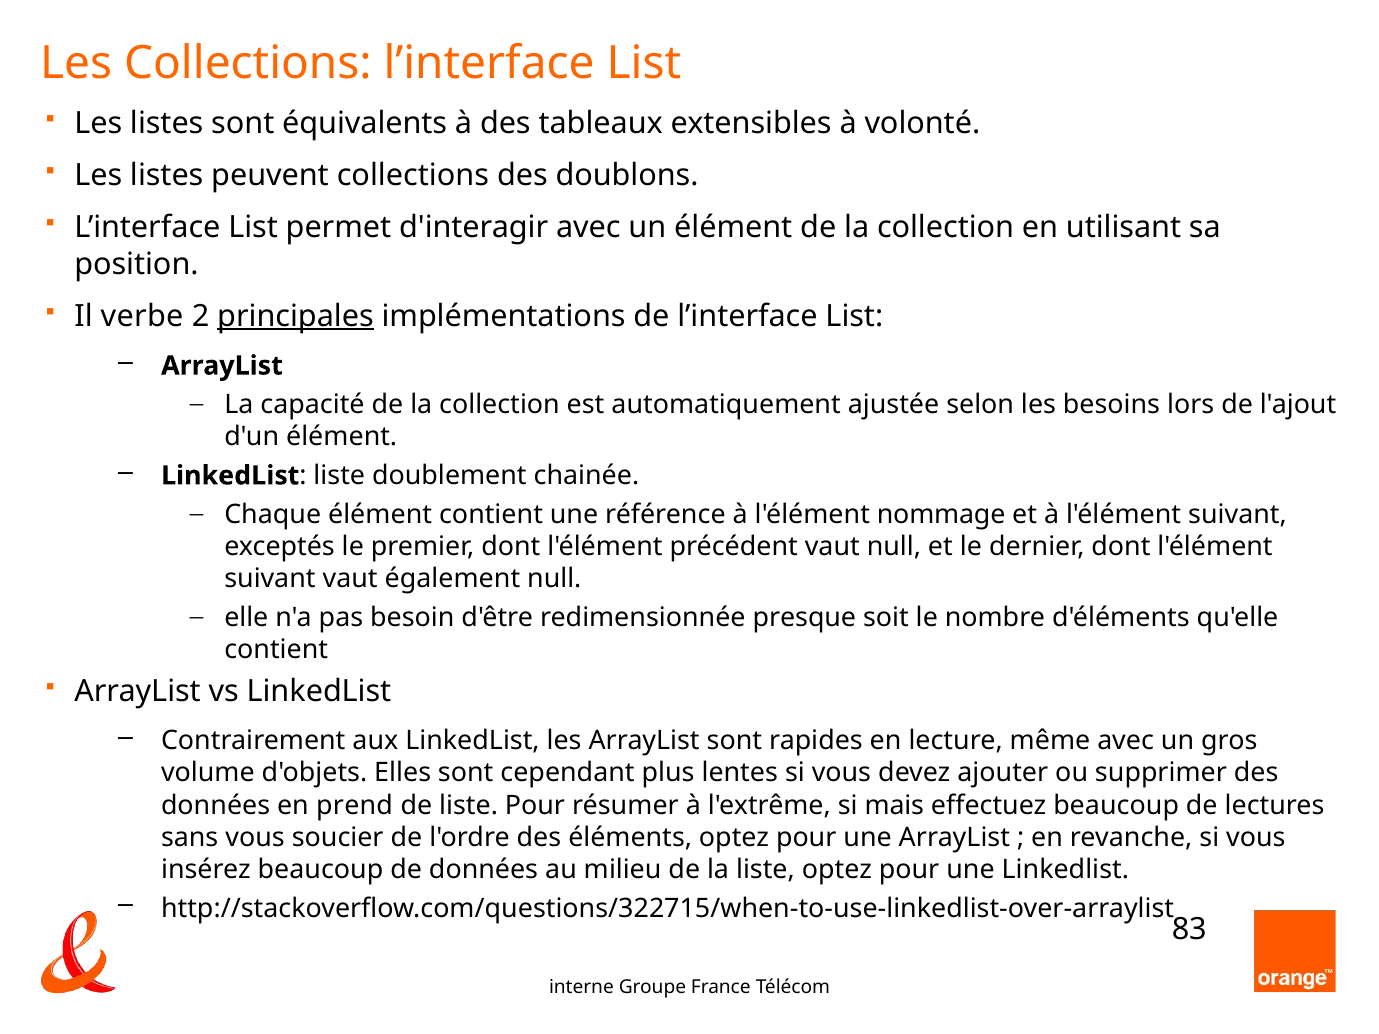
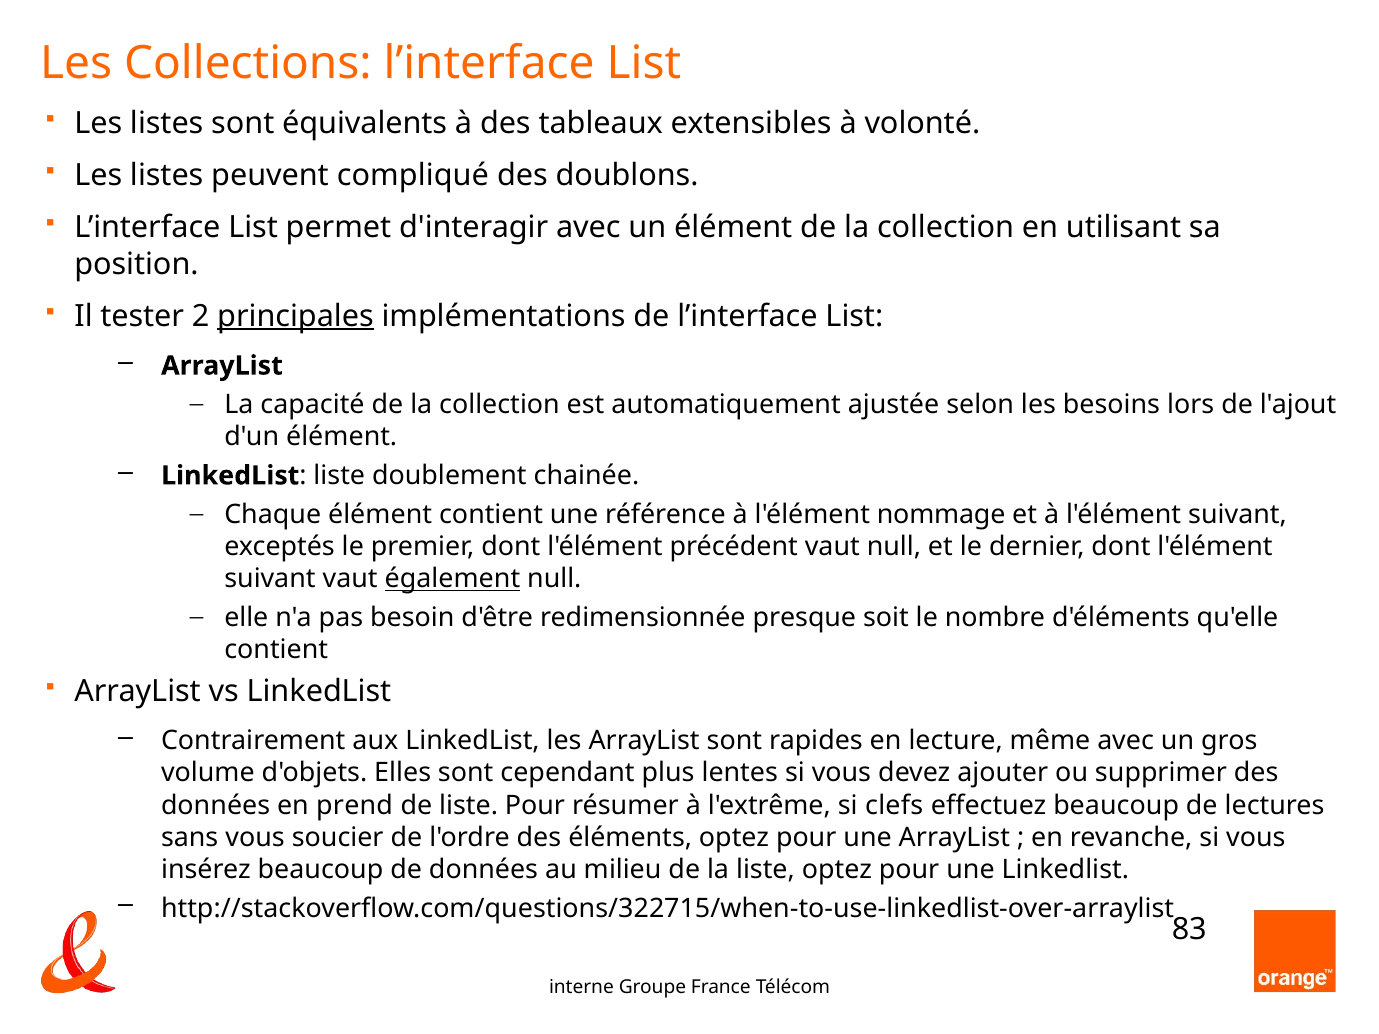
peuvent collections: collections -> compliqué
verbe: verbe -> tester
également underline: none -> present
mais: mais -> clefs
